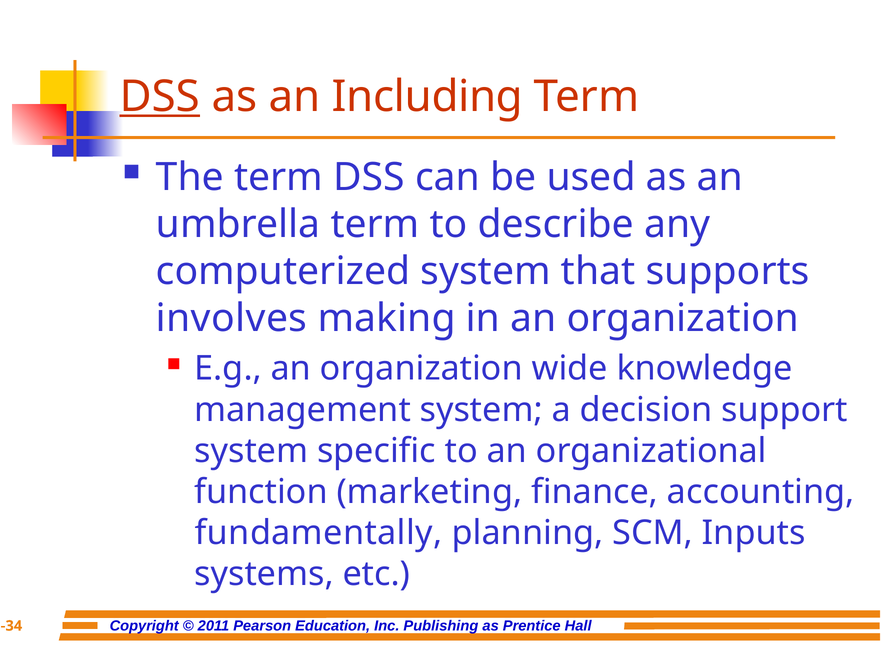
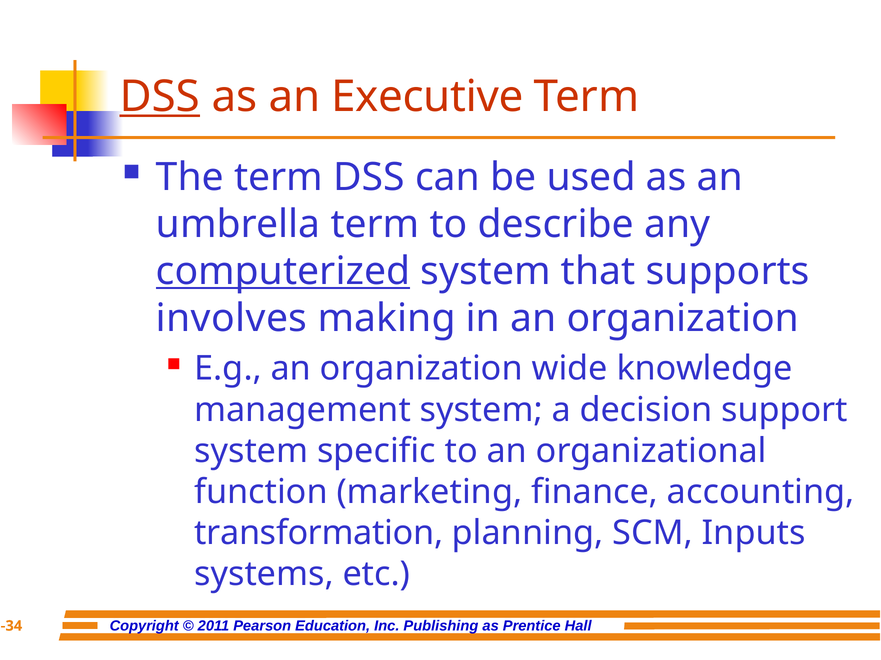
Including: Including -> Executive
computerized underline: none -> present
fundamentally: fundamentally -> transformation
